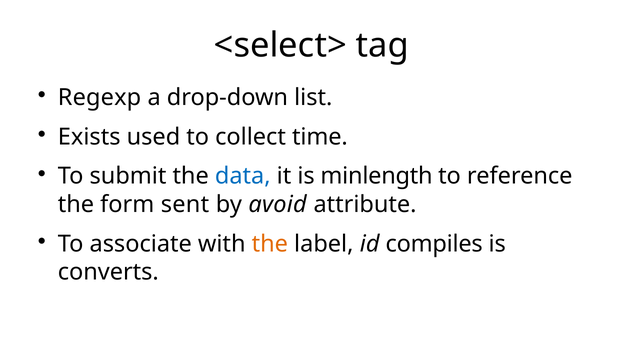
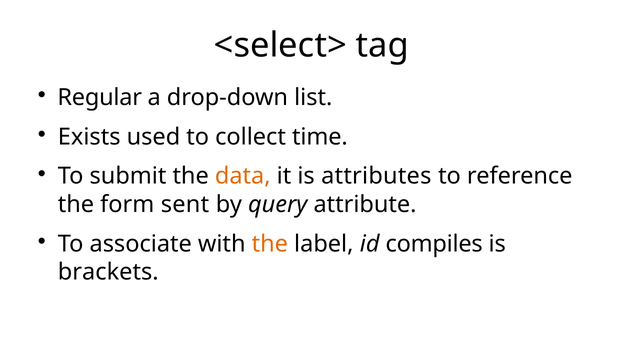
Regexp: Regexp -> Regular
data colour: blue -> orange
minlength: minlength -> attributes
avoid: avoid -> query
converts: converts -> brackets
